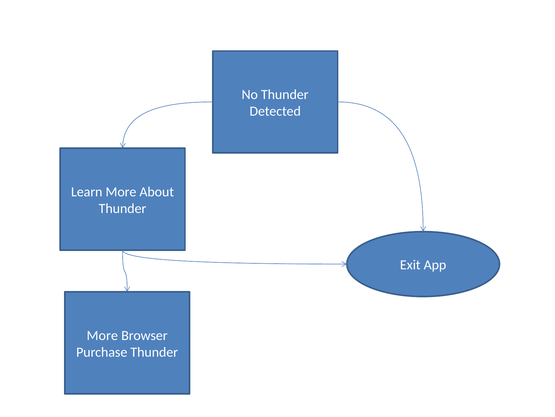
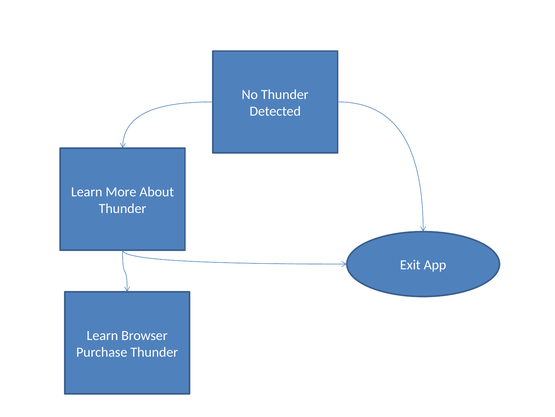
More at (102, 335): More -> Learn
